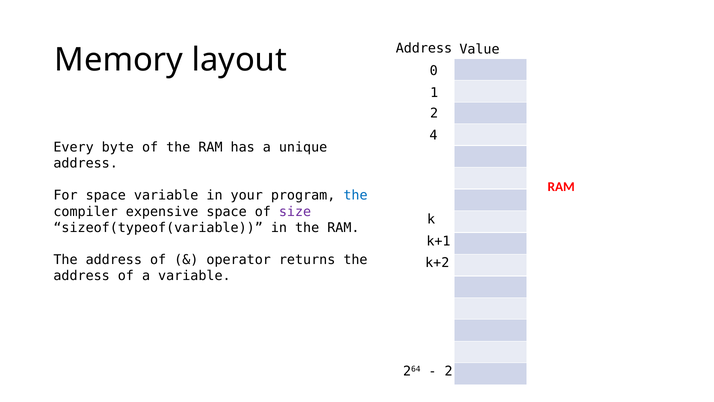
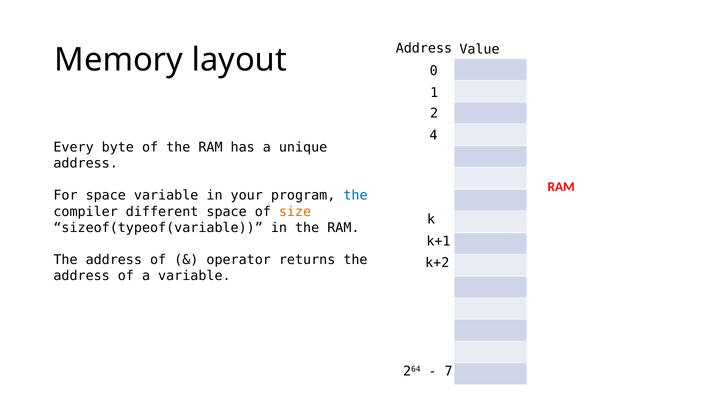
expensive: expensive -> different
size colour: purple -> orange
2 at (449, 371): 2 -> 7
